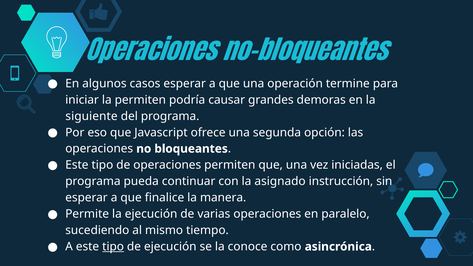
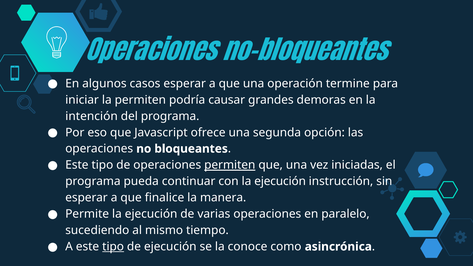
siguiente: siguiente -> intención
permiten at (230, 165) underline: none -> present
con la asignado: asignado -> ejecución
